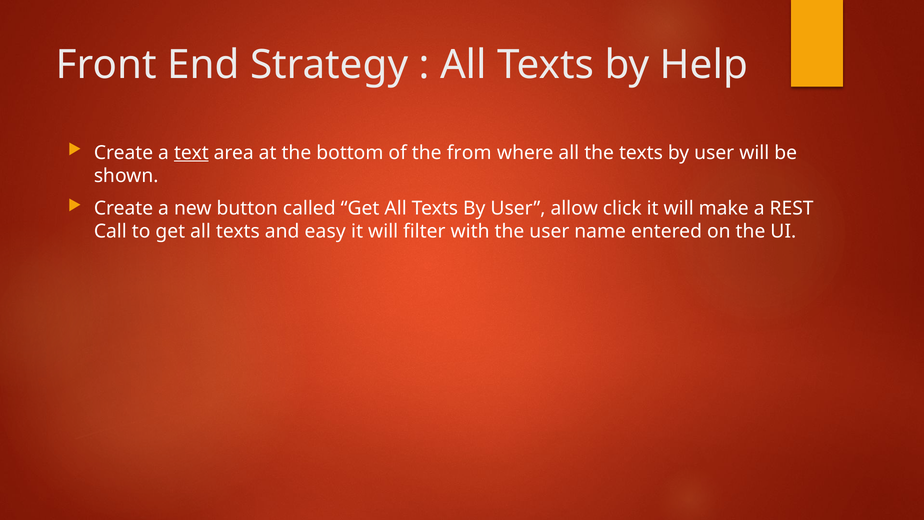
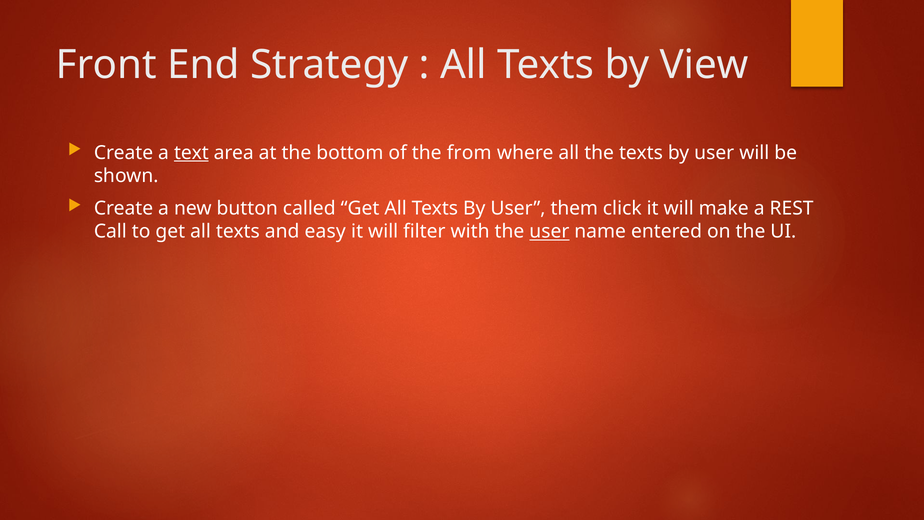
Help: Help -> View
allow: allow -> them
user at (549, 232) underline: none -> present
